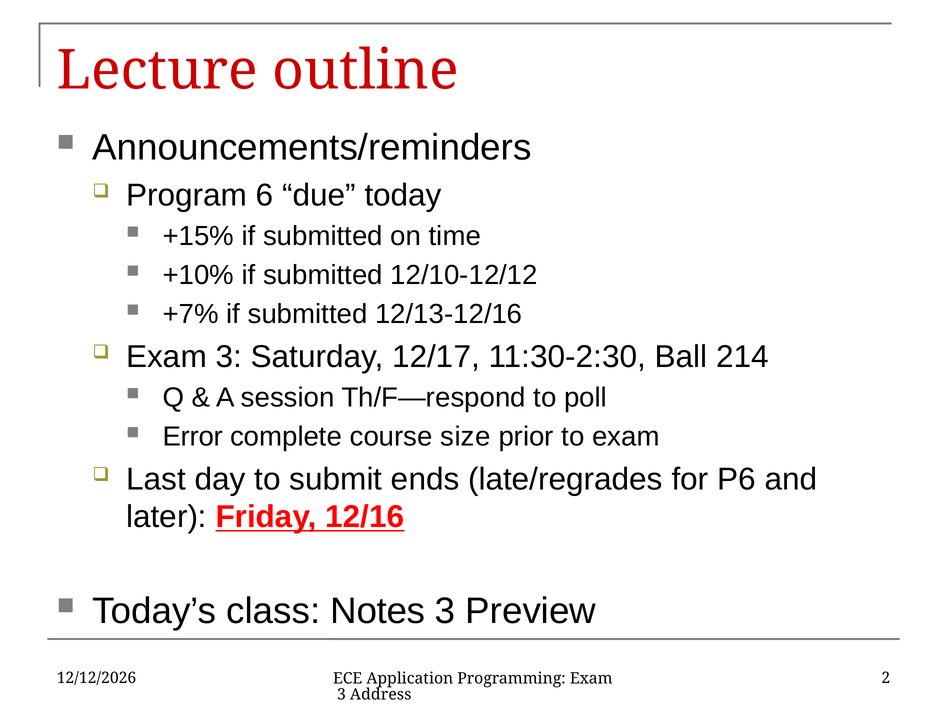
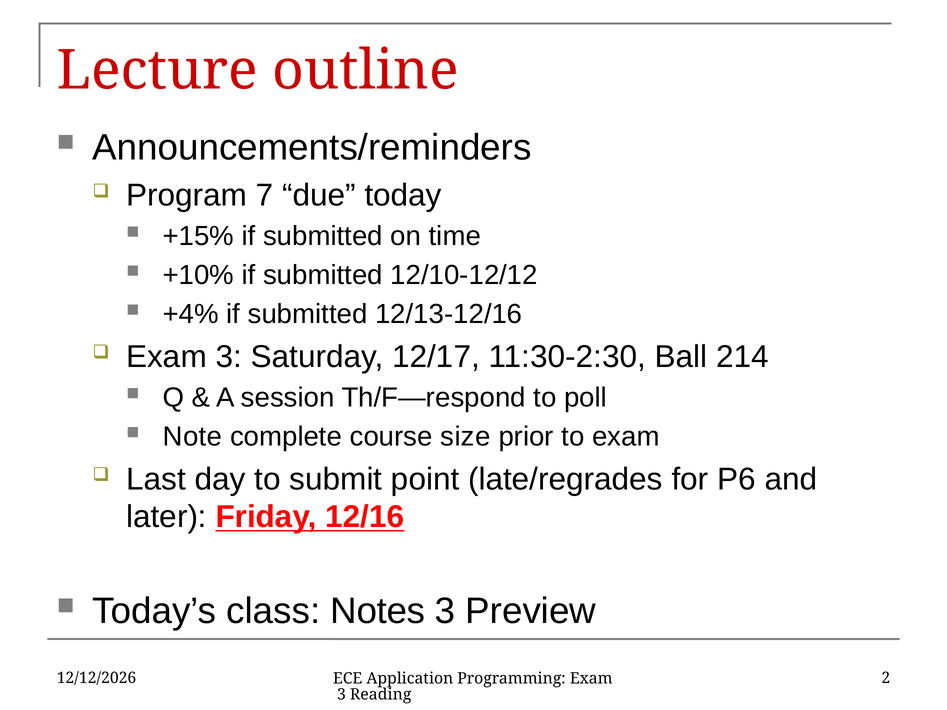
6: 6 -> 7
+7%: +7% -> +4%
Error: Error -> Note
ends: ends -> point
Address: Address -> Reading
